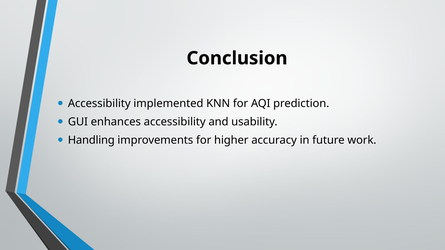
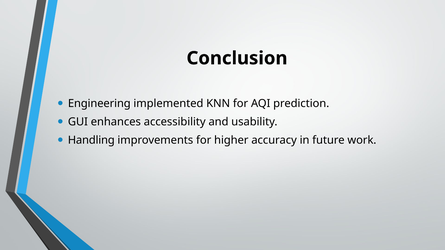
Accessibility at (99, 104): Accessibility -> Engineering
